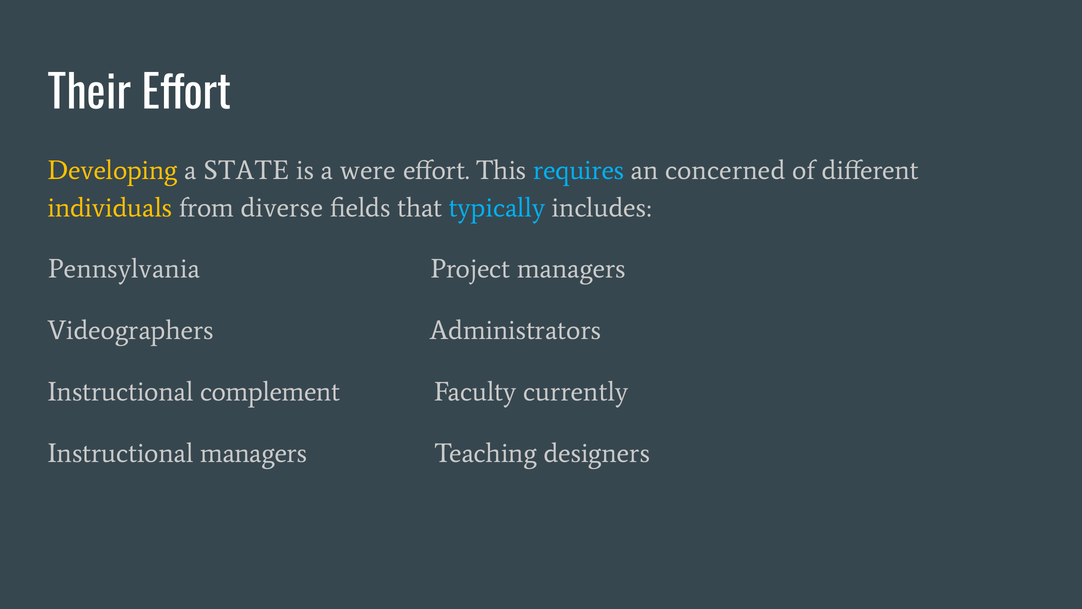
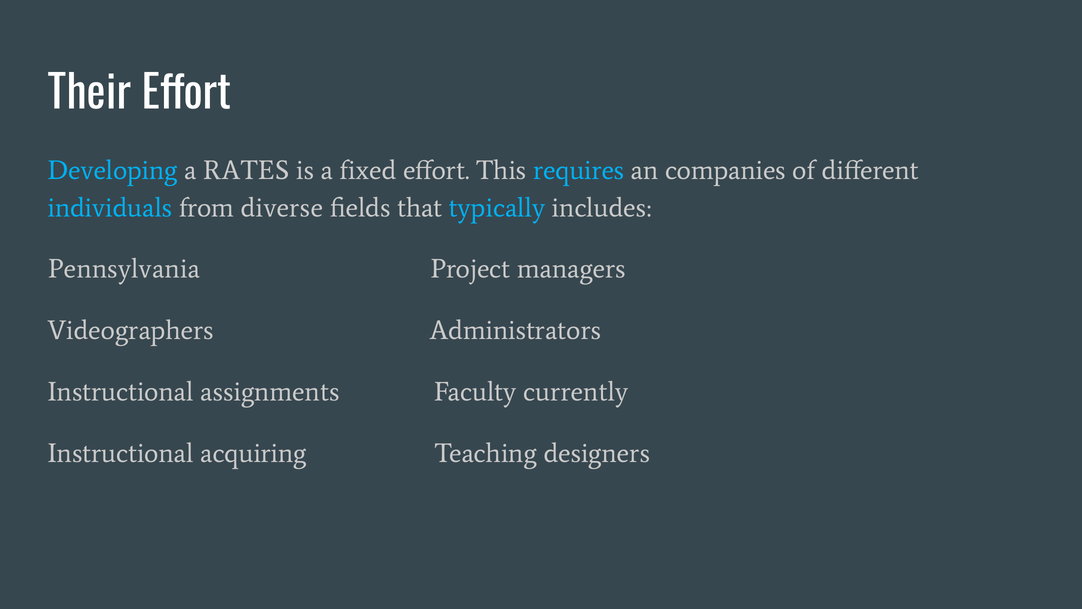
Developing colour: yellow -> light blue
STATE: STATE -> RATES
were: were -> fixed
concerned: concerned -> companies
individuals colour: yellow -> light blue
complement: complement -> assignments
Instructional managers: managers -> acquiring
